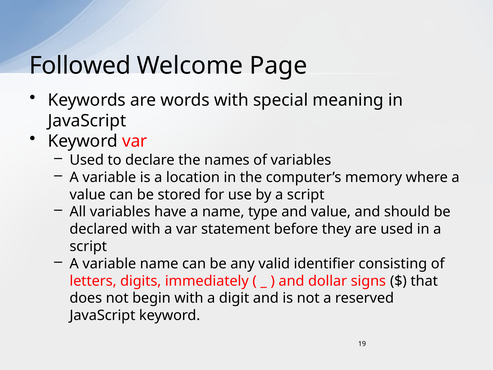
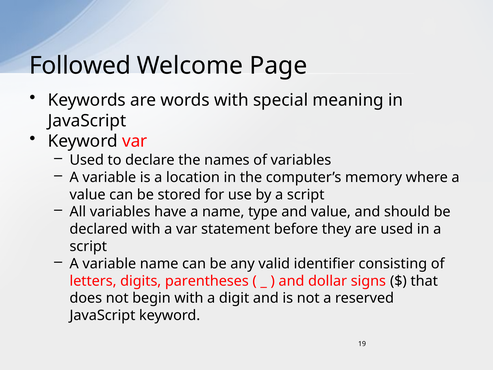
immediately: immediately -> parentheses
